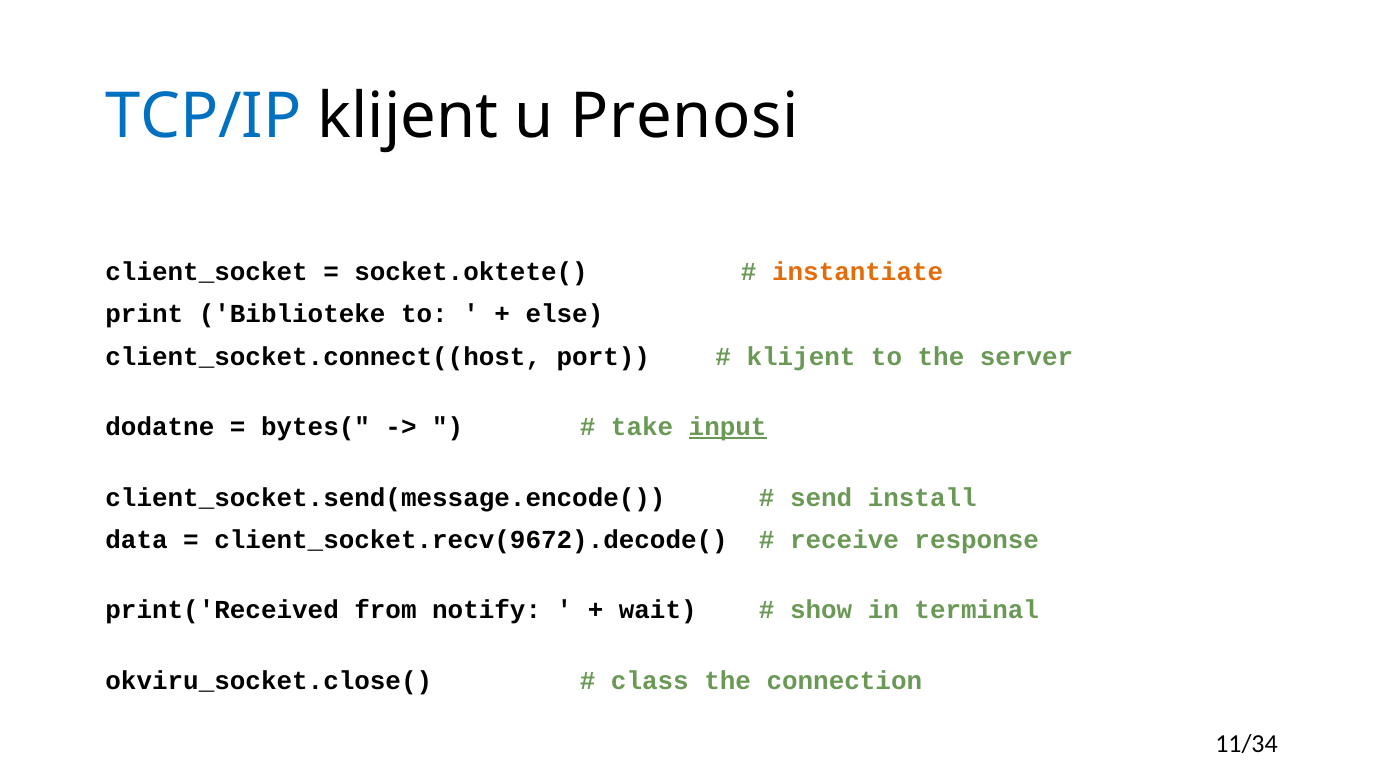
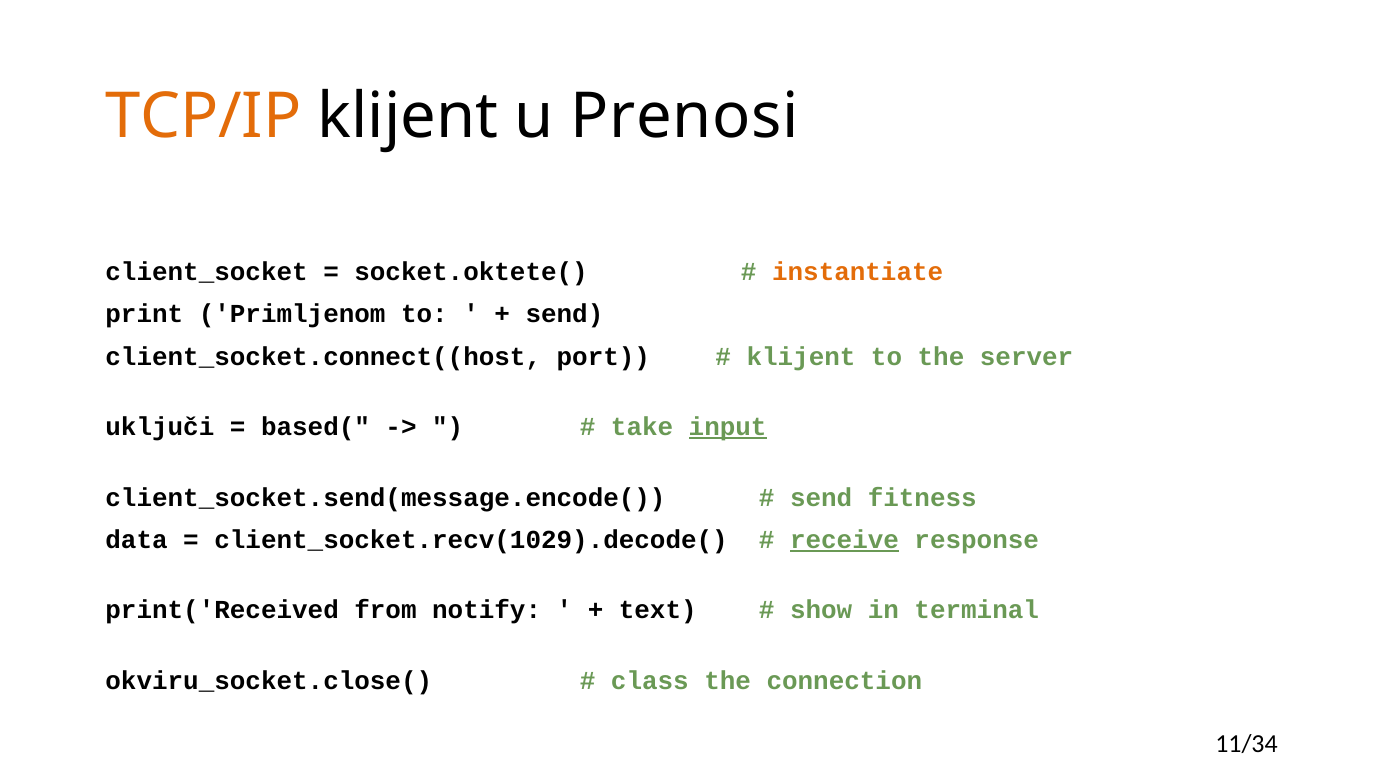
TCP/IP colour: blue -> orange
Biblioteke: Biblioteke -> Primljenom
else at (564, 314): else -> send
dodatne: dodatne -> uključi
bytes(: bytes( -> based(
install: install -> fitness
client_socket.recv(9672).decode(: client_socket.recv(9672).decode( -> client_socket.recv(1029).decode(
receive underline: none -> present
wait: wait -> text
